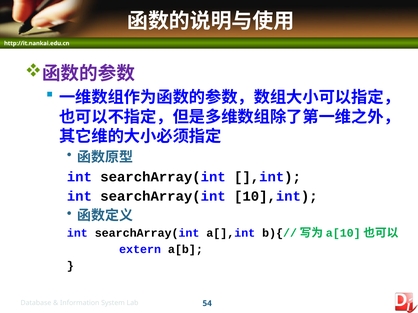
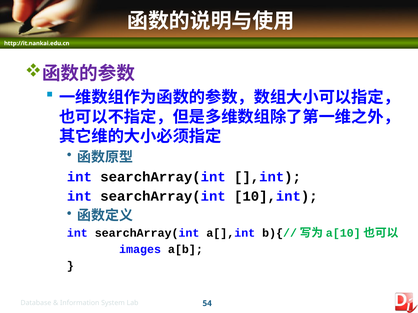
extern: extern -> images
